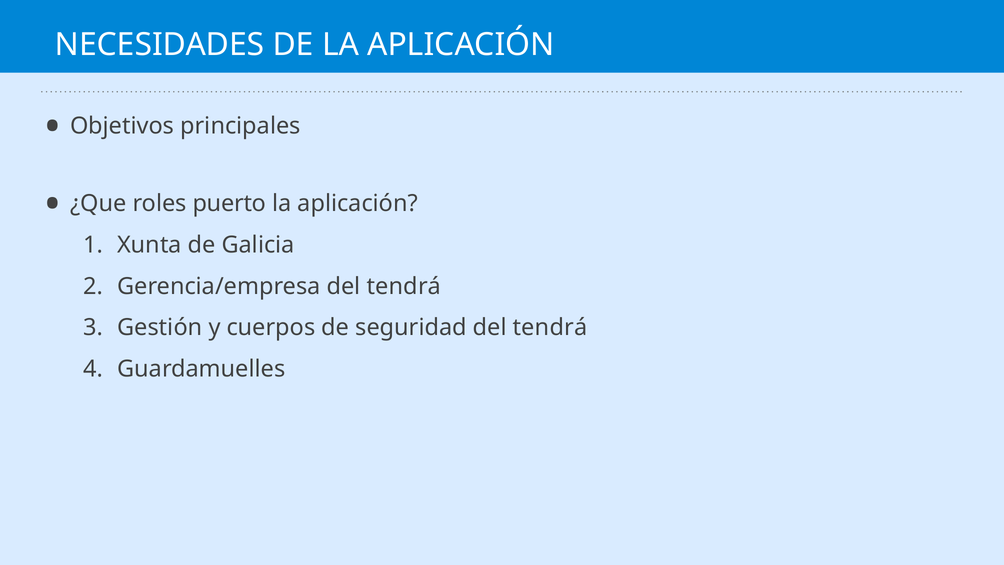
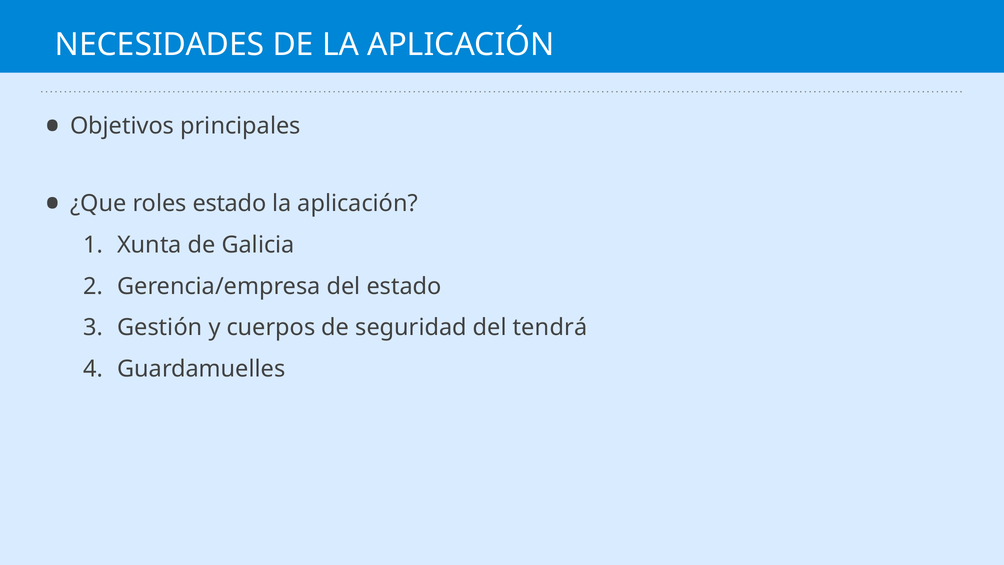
roles puerto: puerto -> estado
Gerencia/empresa del tendrá: tendrá -> estado
